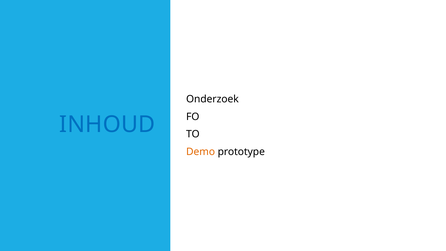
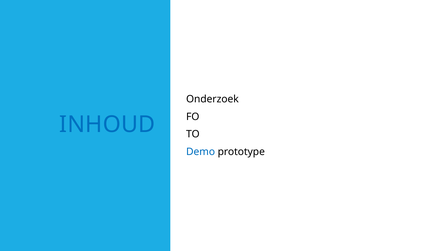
Demo colour: orange -> blue
